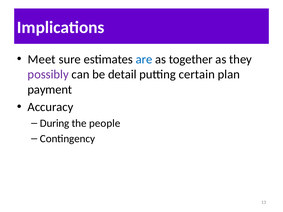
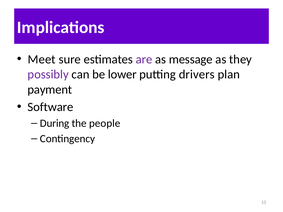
are colour: blue -> purple
together: together -> message
detail: detail -> lower
certain: certain -> drivers
Accuracy: Accuracy -> Software
